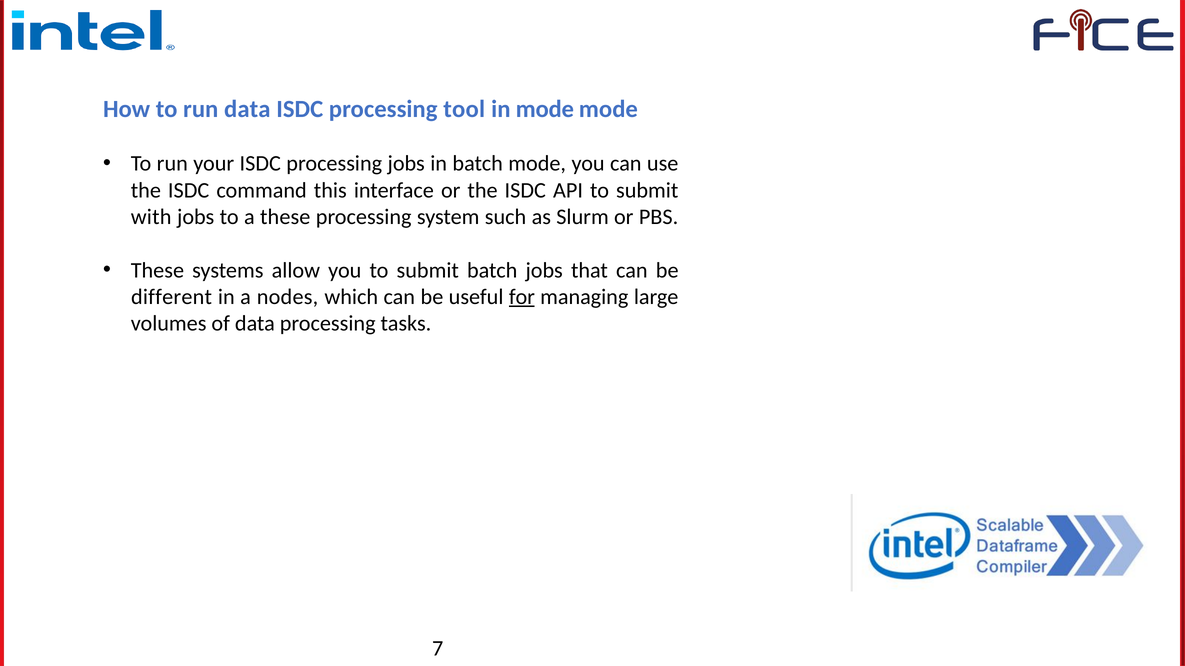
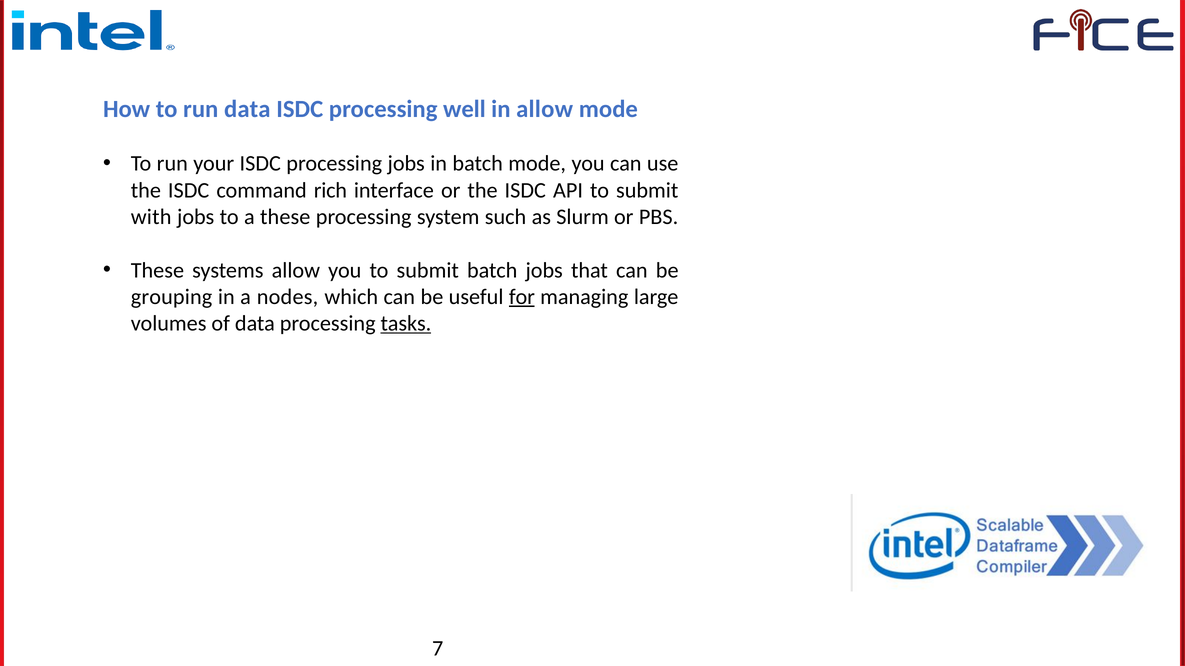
tool: tool -> well
in mode: mode -> allow
this: this -> rich
different: different -> grouping
tasks underline: none -> present
